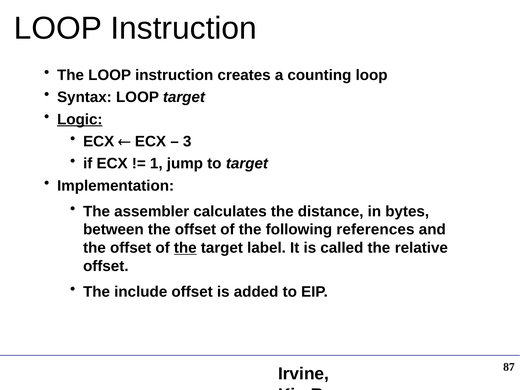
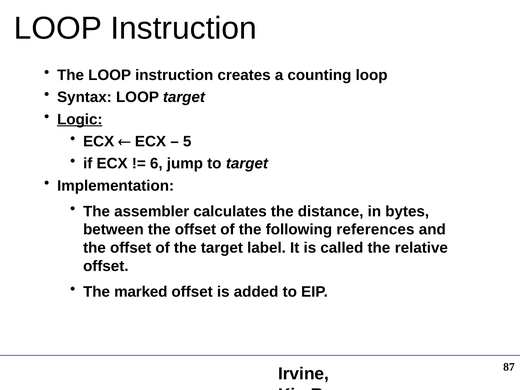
3: 3 -> 5
1: 1 -> 6
the at (185, 248) underline: present -> none
include: include -> marked
